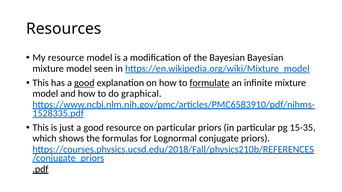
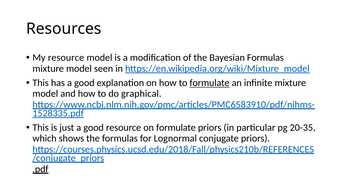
Bayesian Bayesian: Bayesian -> Formulas
good at (84, 83) underline: present -> none
on particular: particular -> formulate
15-35: 15-35 -> 20-35
